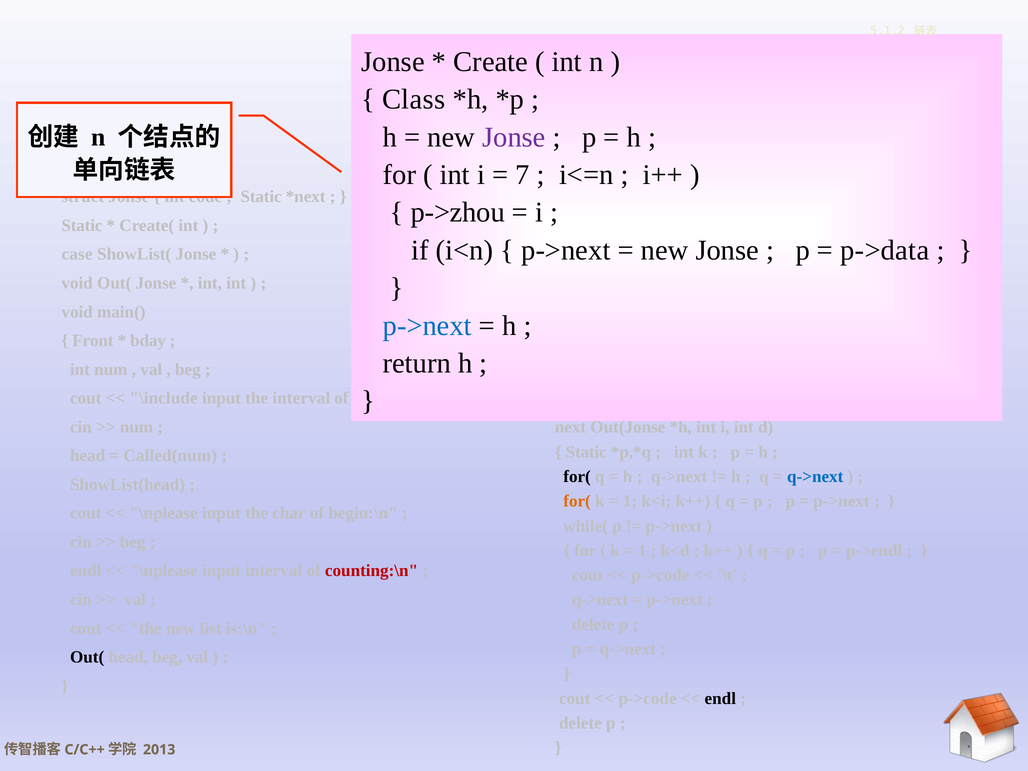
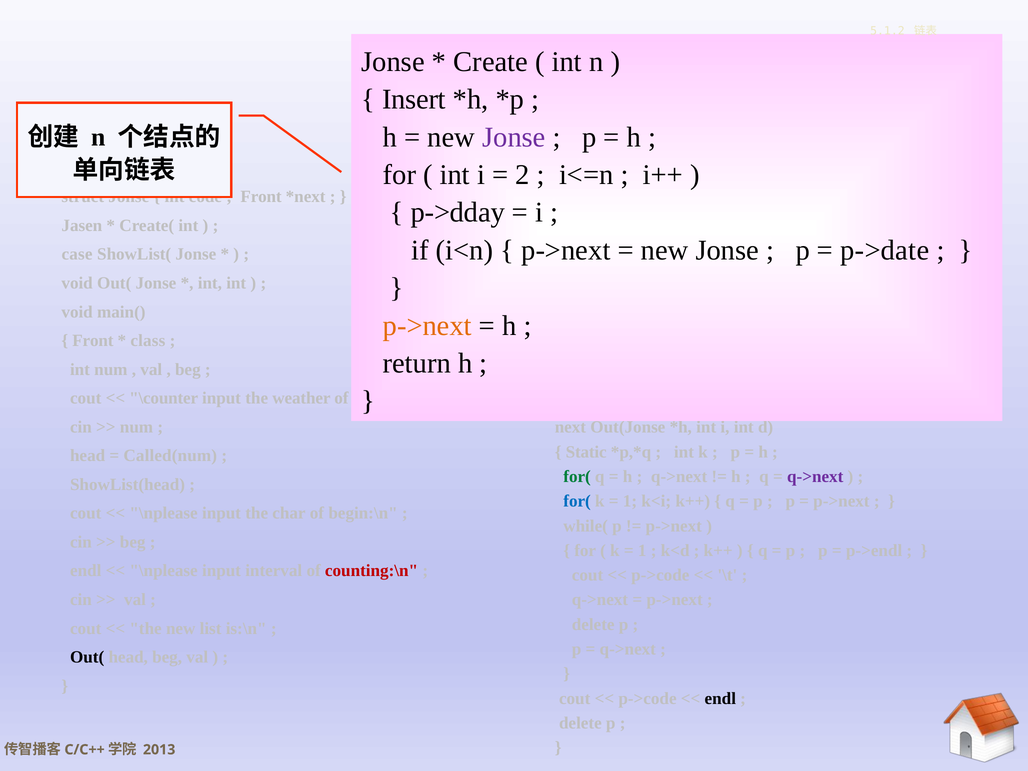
Class: Class -> Insert
7: 7 -> 2
Static at (261, 197): Static -> Front
p->zhou: p->zhou -> p->dday
Static at (82, 226): Static -> Jasen
p->data: p->data -> p->date
p->next at (427, 326) colour: blue -> orange
bday: bday -> class
\include: \include -> \counter
the interval: interval -> weather
for( at (577, 477) colour: black -> green
q->next at (815, 477) colour: blue -> purple
for( at (577, 501) colour: orange -> blue
